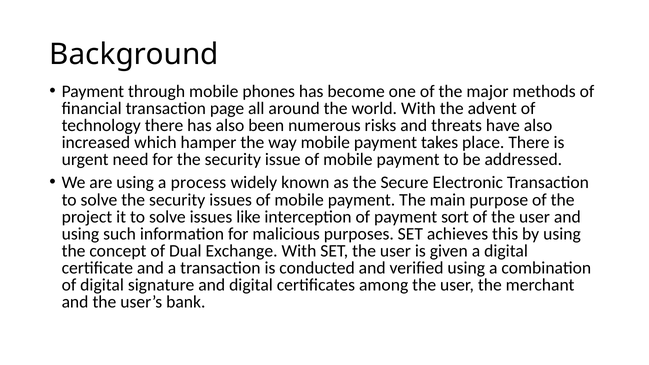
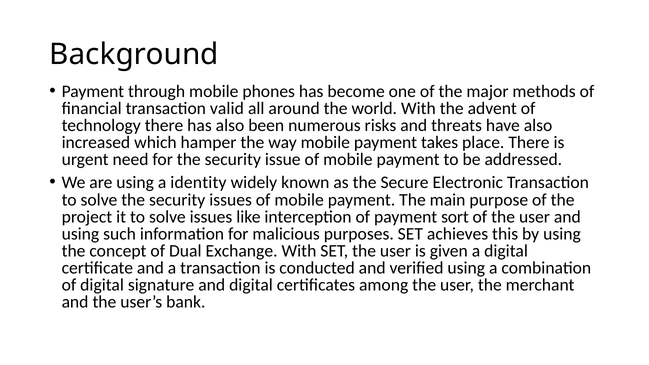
page: page -> valid
process: process -> identity
